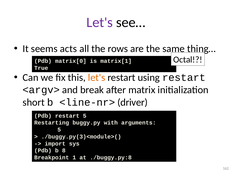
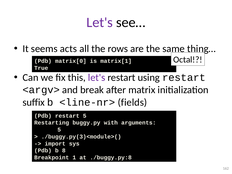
let's at (97, 78) colour: orange -> purple
short: short -> suffix
driver: driver -> fields
